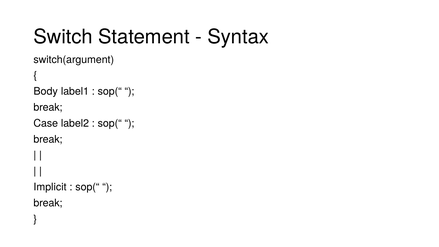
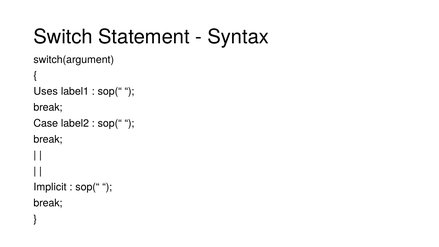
Body: Body -> Uses
